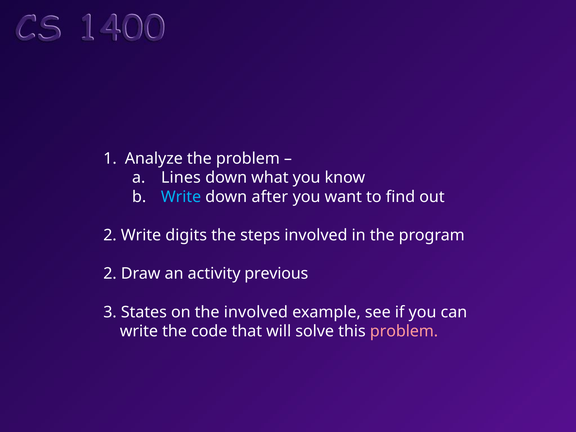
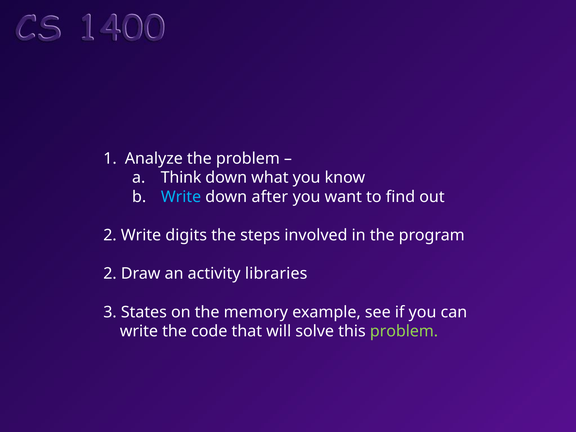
Lines: Lines -> Think
previous: previous -> libraries
the involved: involved -> memory
problem at (404, 331) colour: pink -> light green
